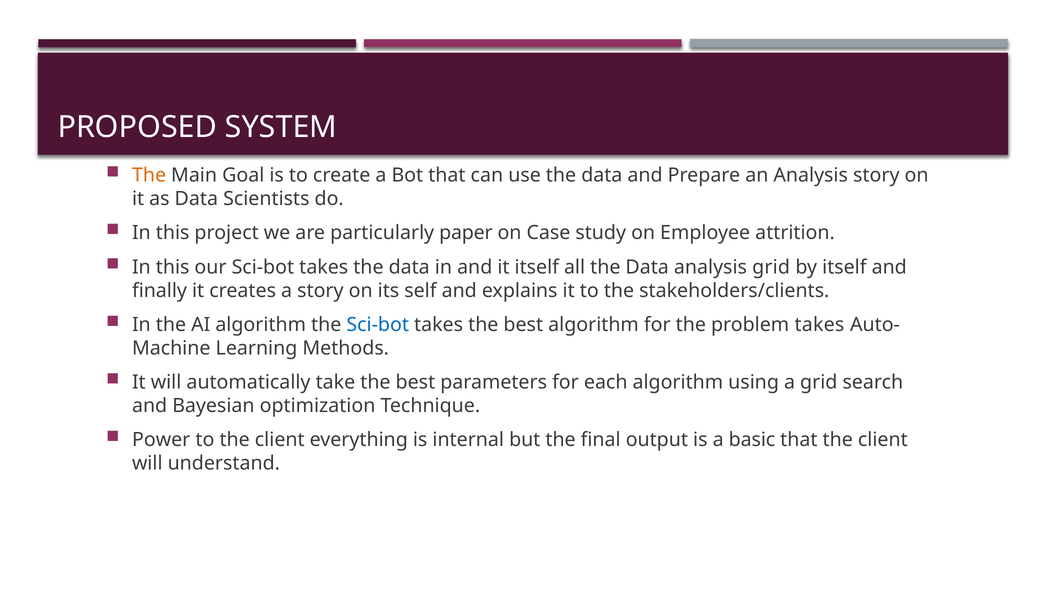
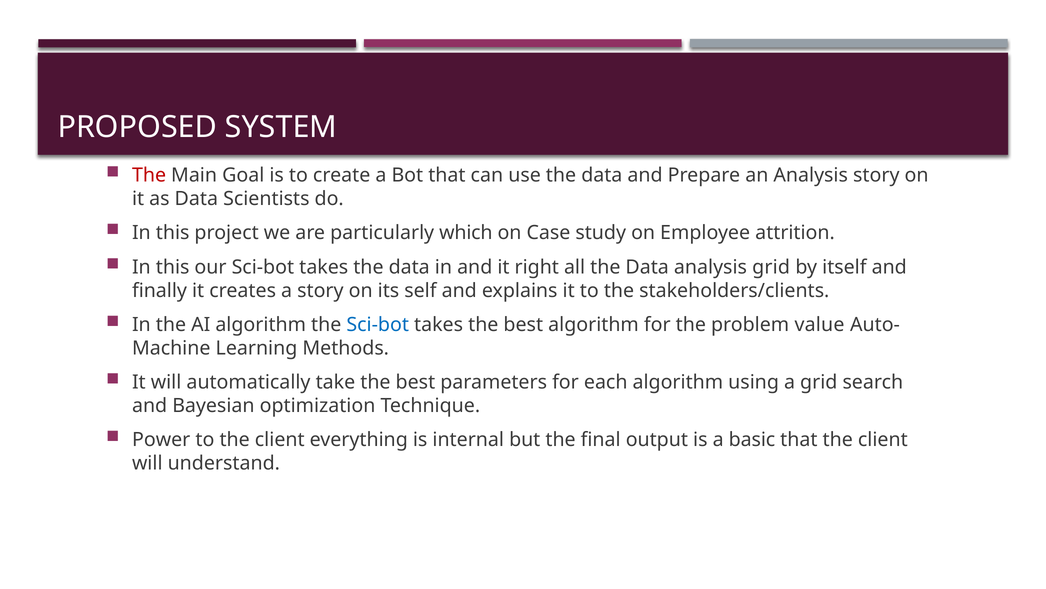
The at (149, 175) colour: orange -> red
paper: paper -> which
it itself: itself -> right
problem takes: takes -> value
